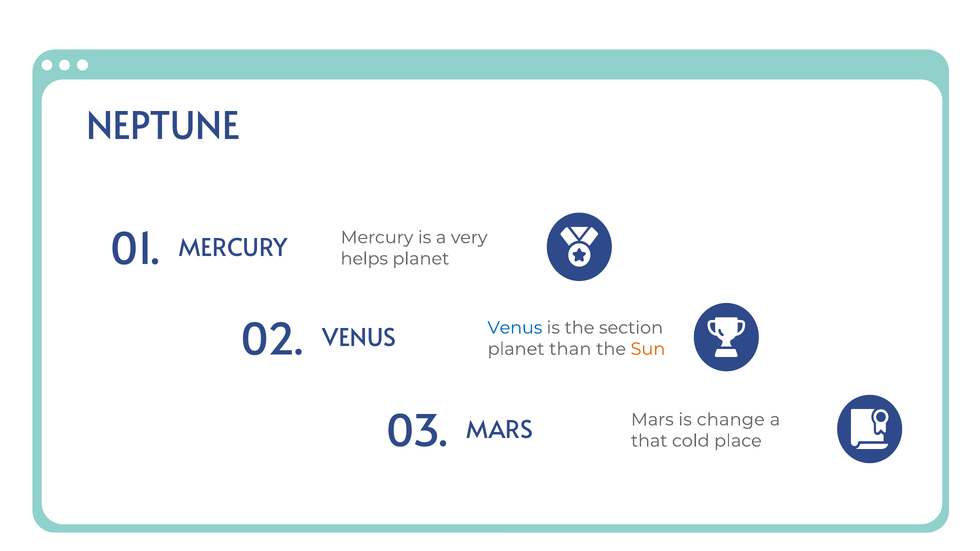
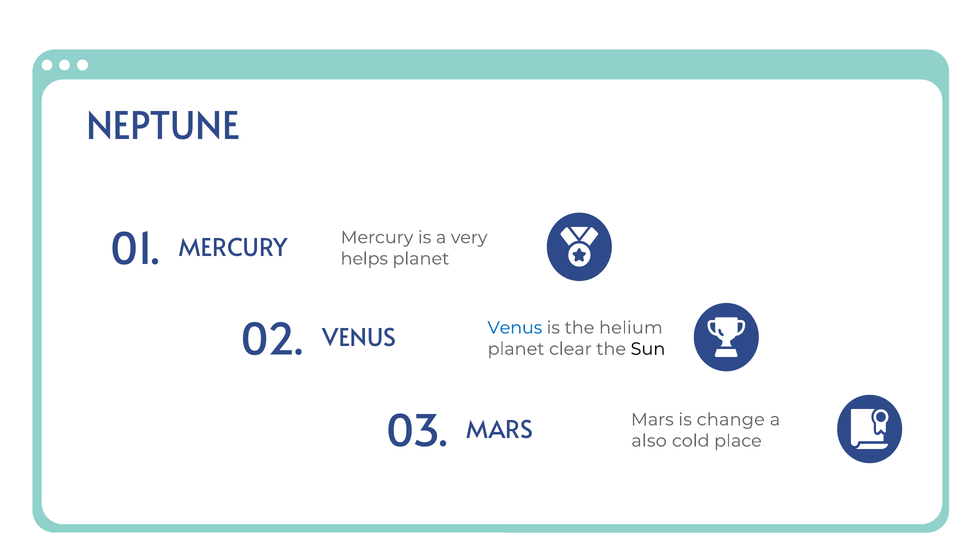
section: section -> helium
than: than -> clear
Sun colour: orange -> black
that: that -> also
